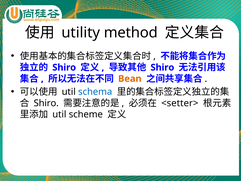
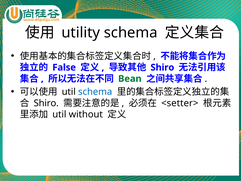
utility method: method -> schema
Shiro at (64, 67): Shiro -> False
Bean colour: orange -> green
scheme: scheme -> without
